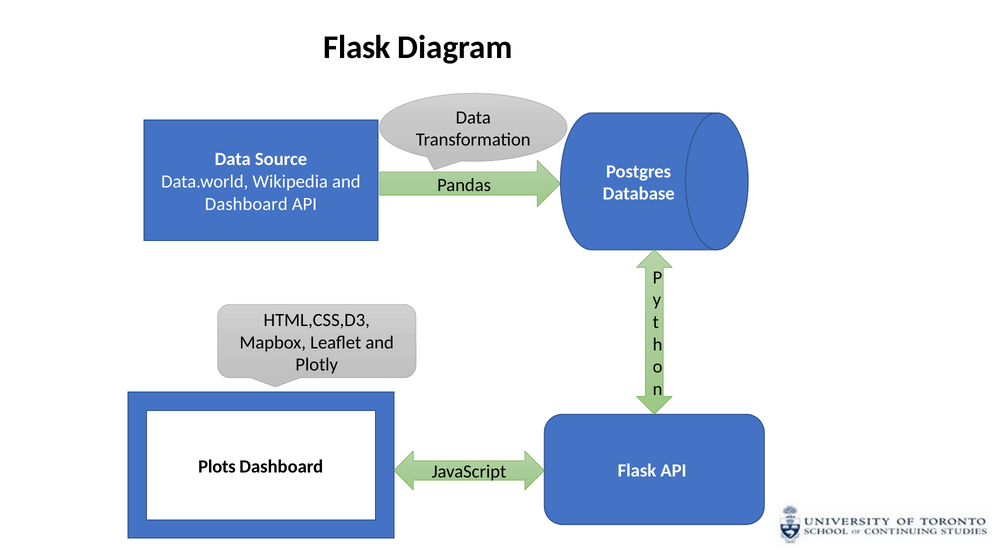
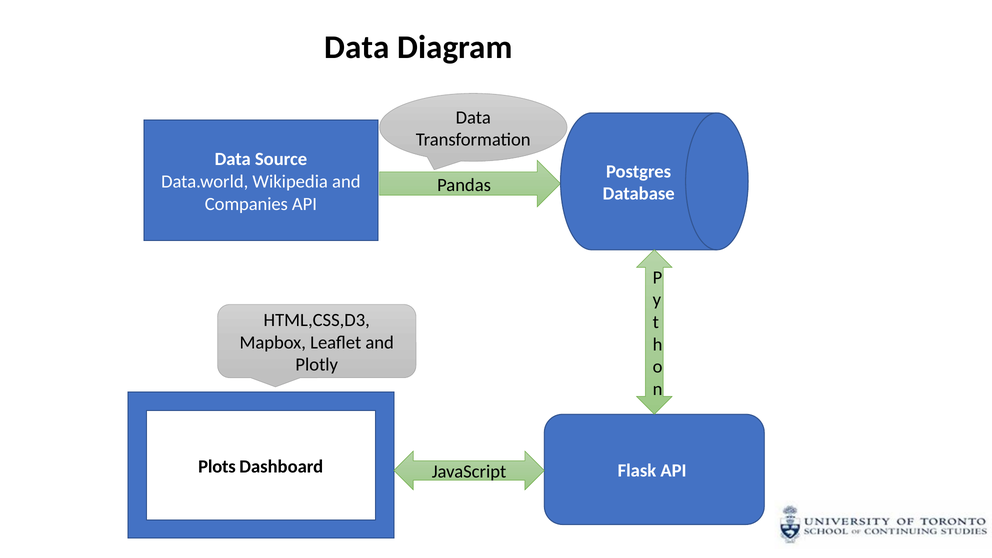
Flask at (357, 47): Flask -> Data
Dashboard at (246, 204): Dashboard -> Companies
